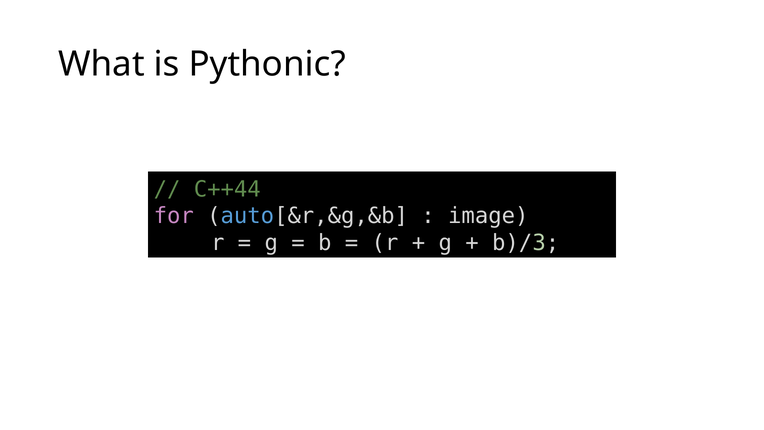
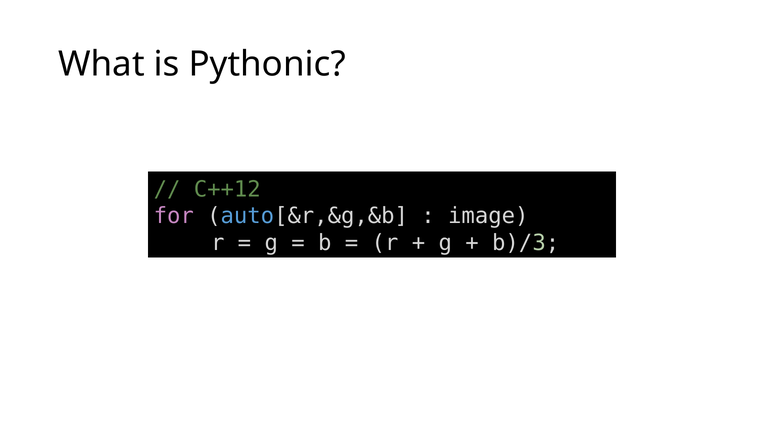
C++44: C++44 -> C++12
